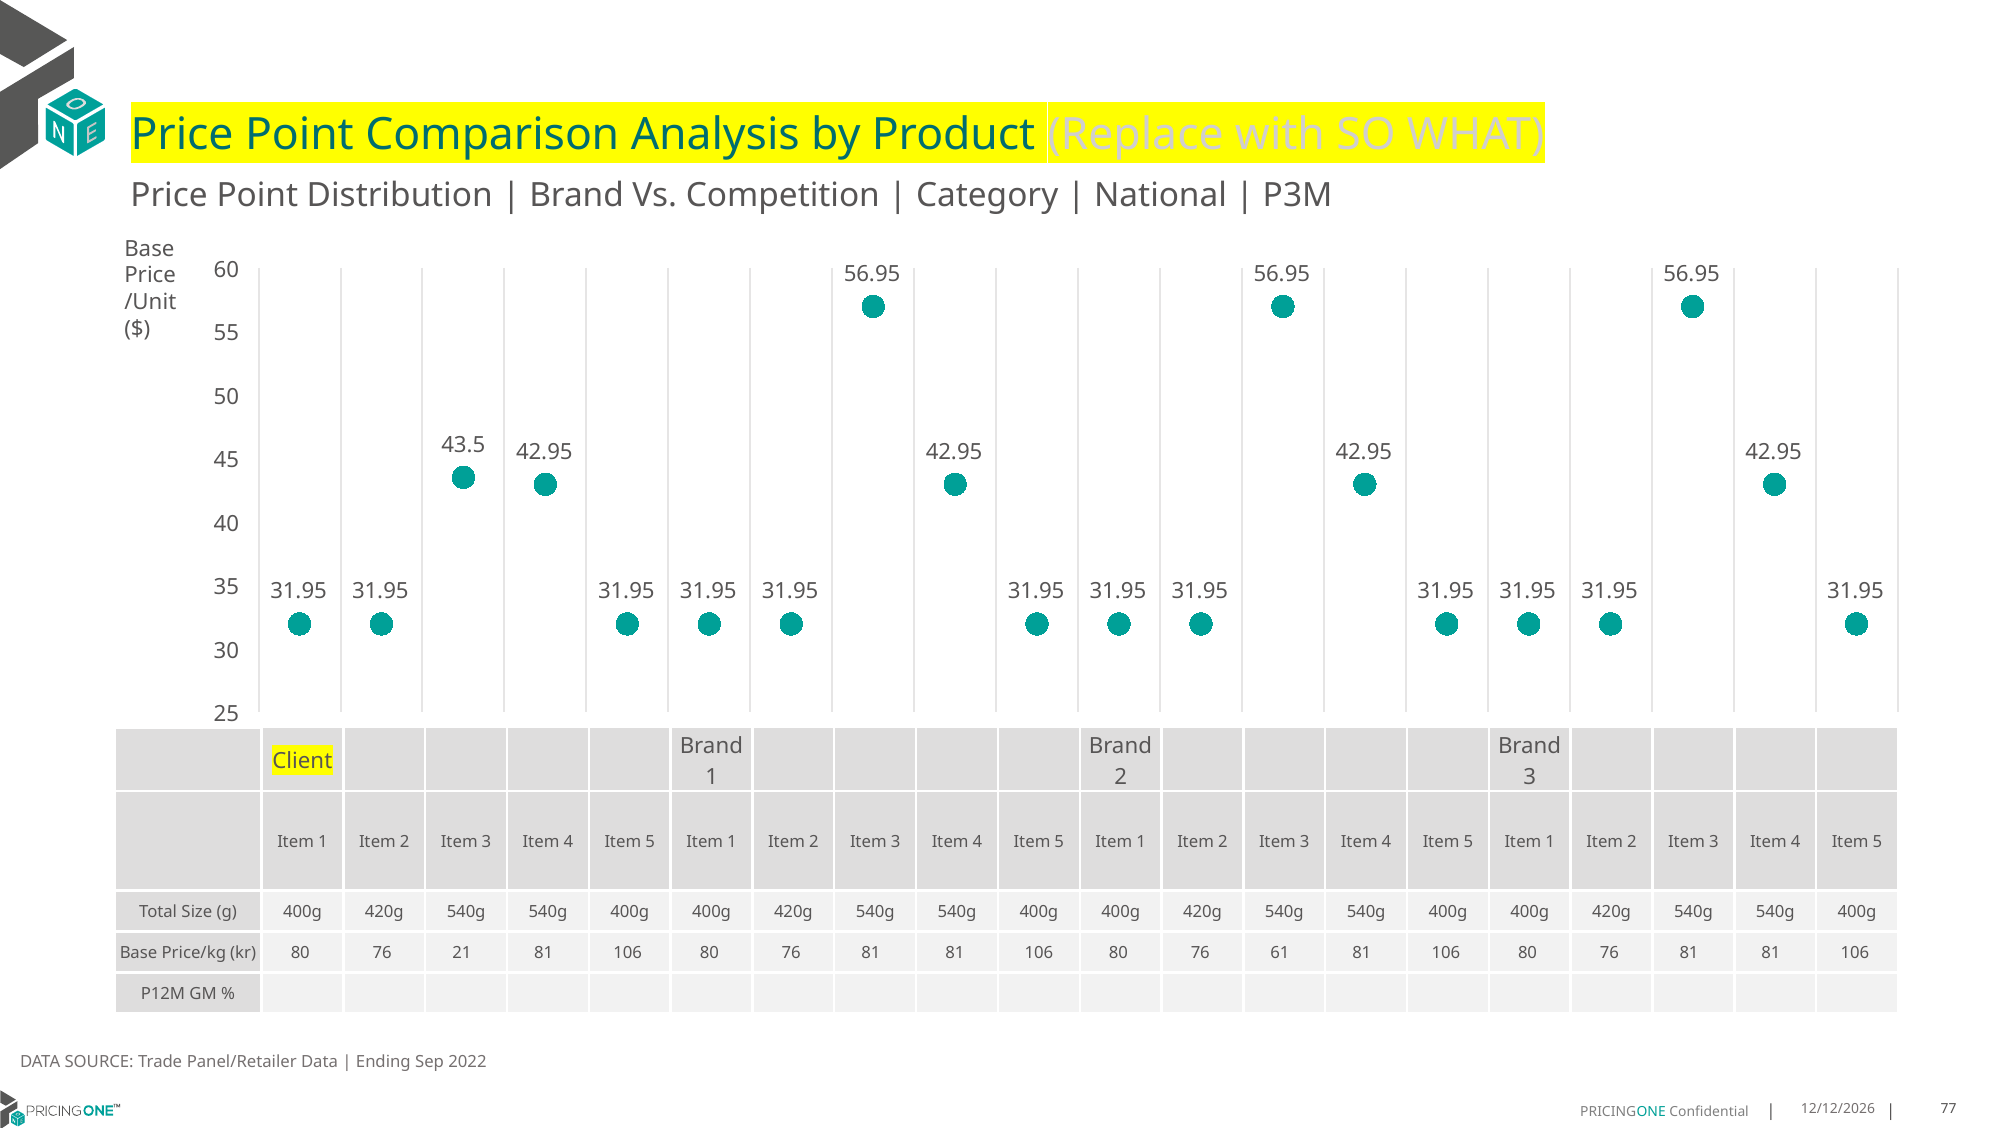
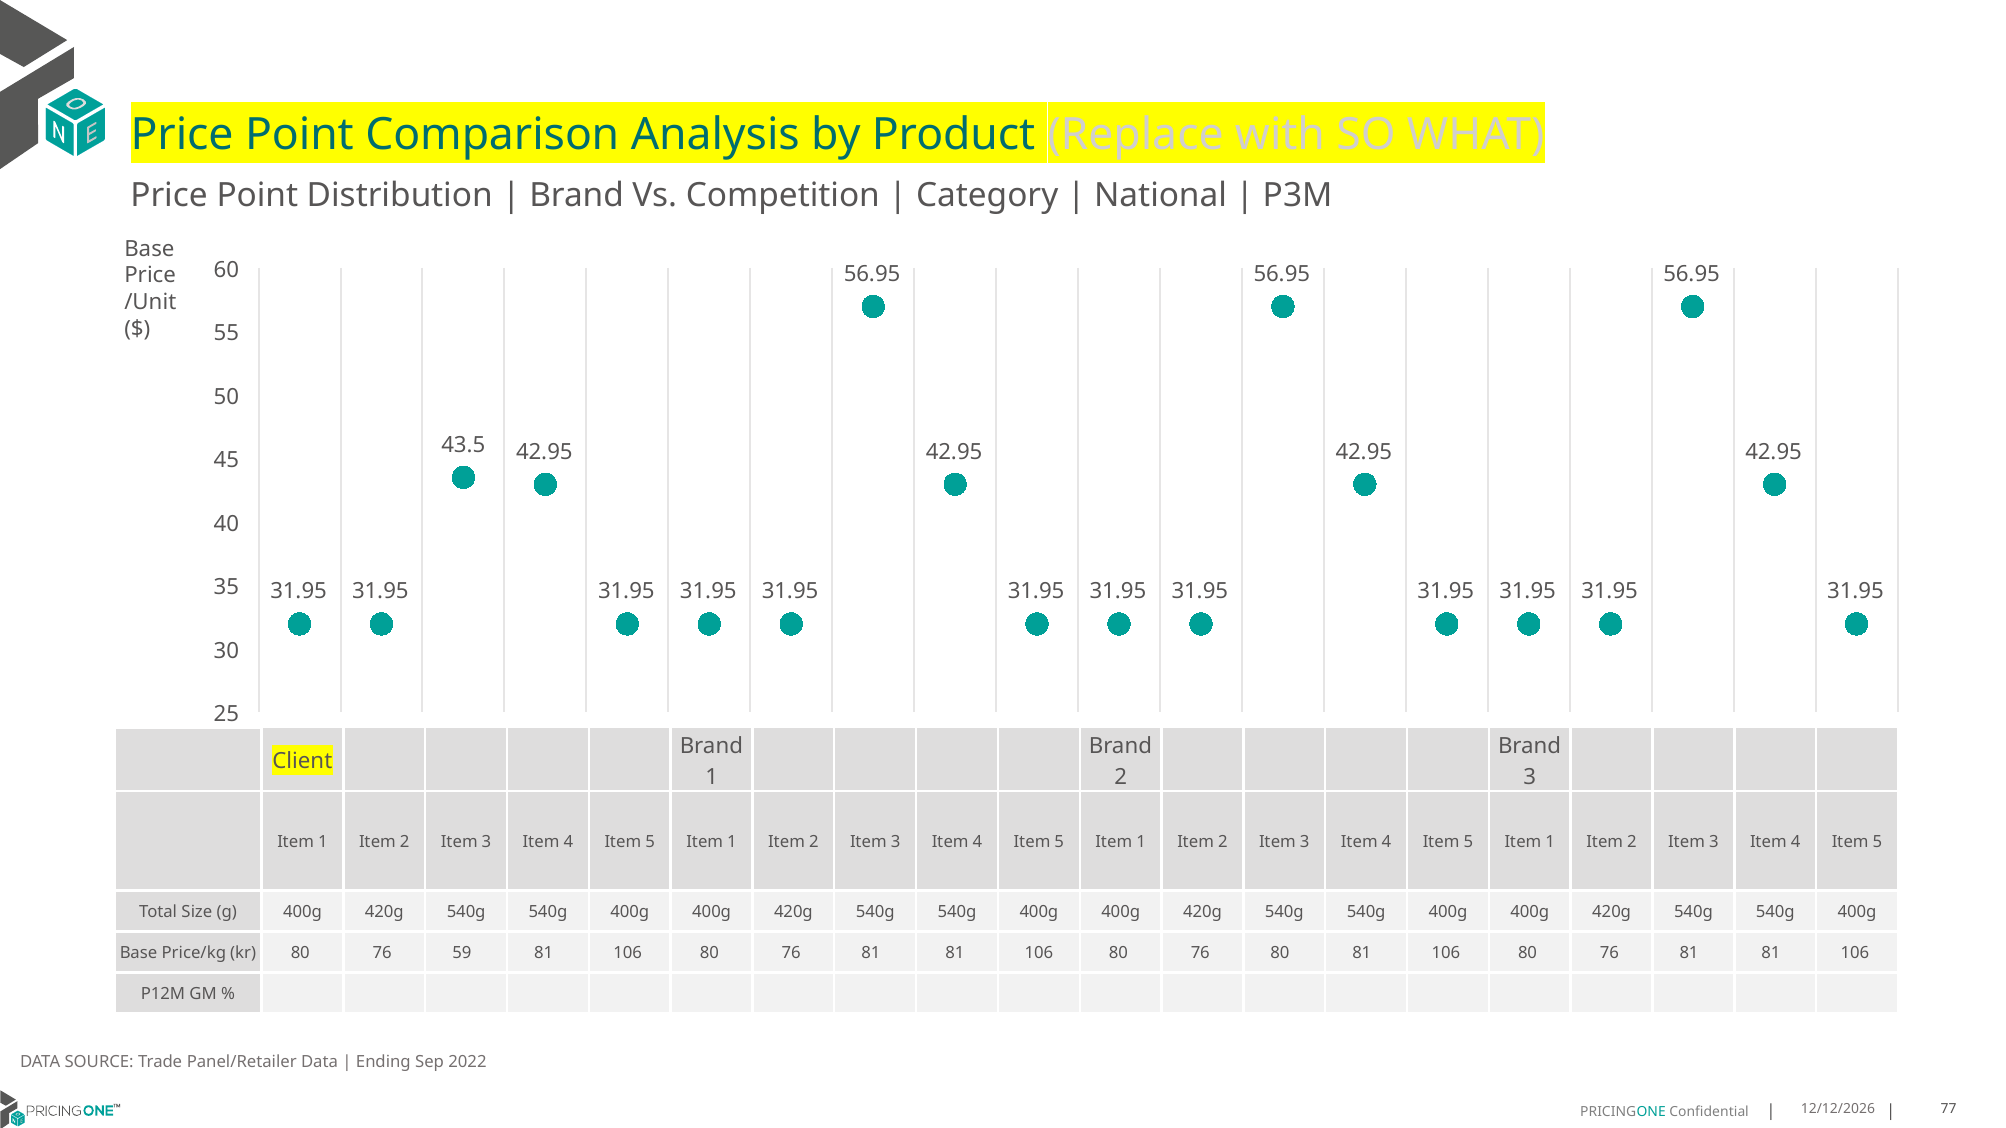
21: 21 -> 59
76 61: 61 -> 80
